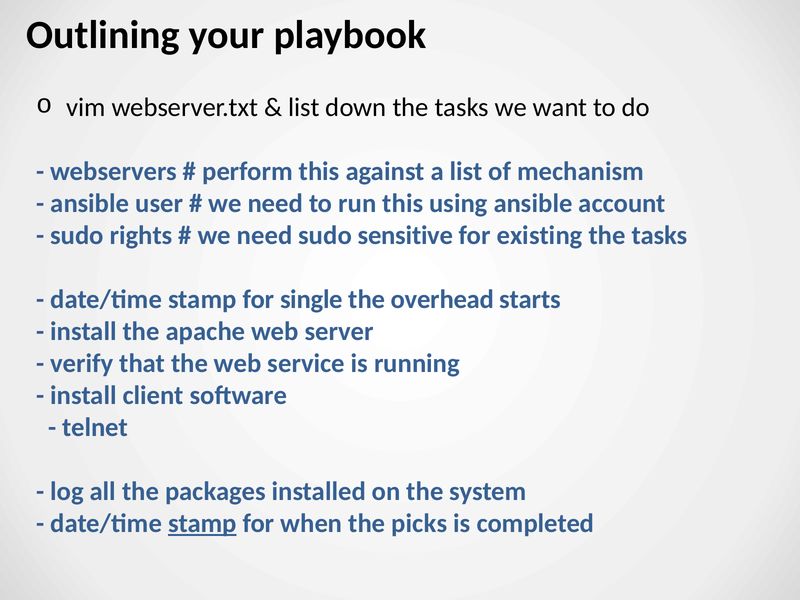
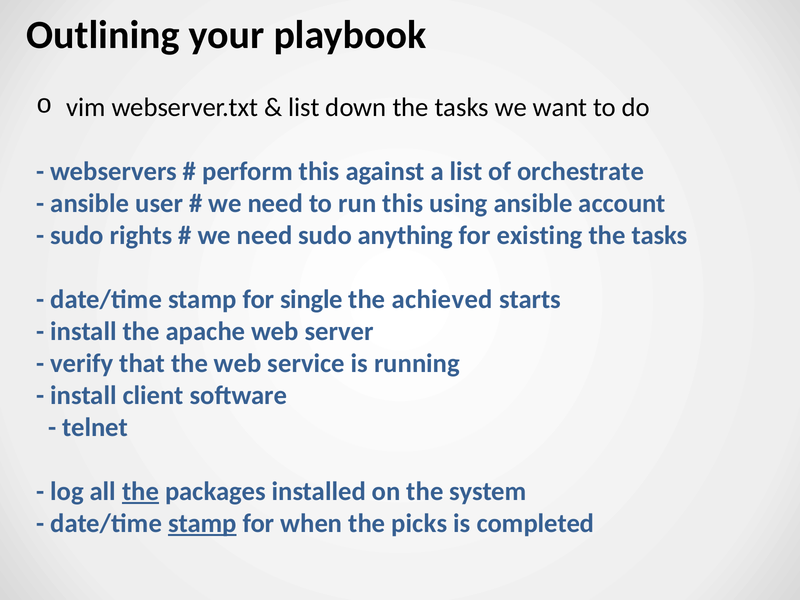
mechanism: mechanism -> orchestrate
sensitive: sensitive -> anything
overhead: overhead -> achieved
the at (141, 492) underline: none -> present
